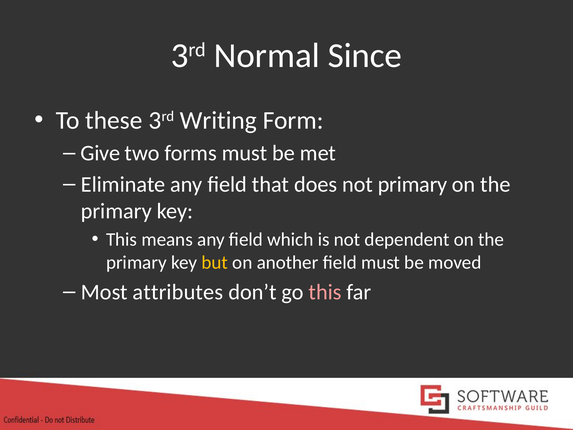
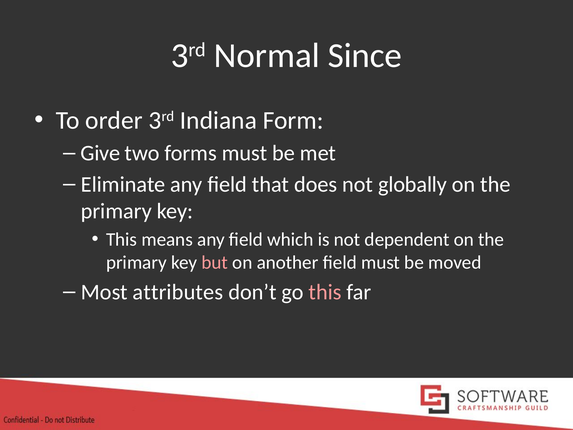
these: these -> order
Writing: Writing -> Indiana
not primary: primary -> globally
but colour: yellow -> pink
